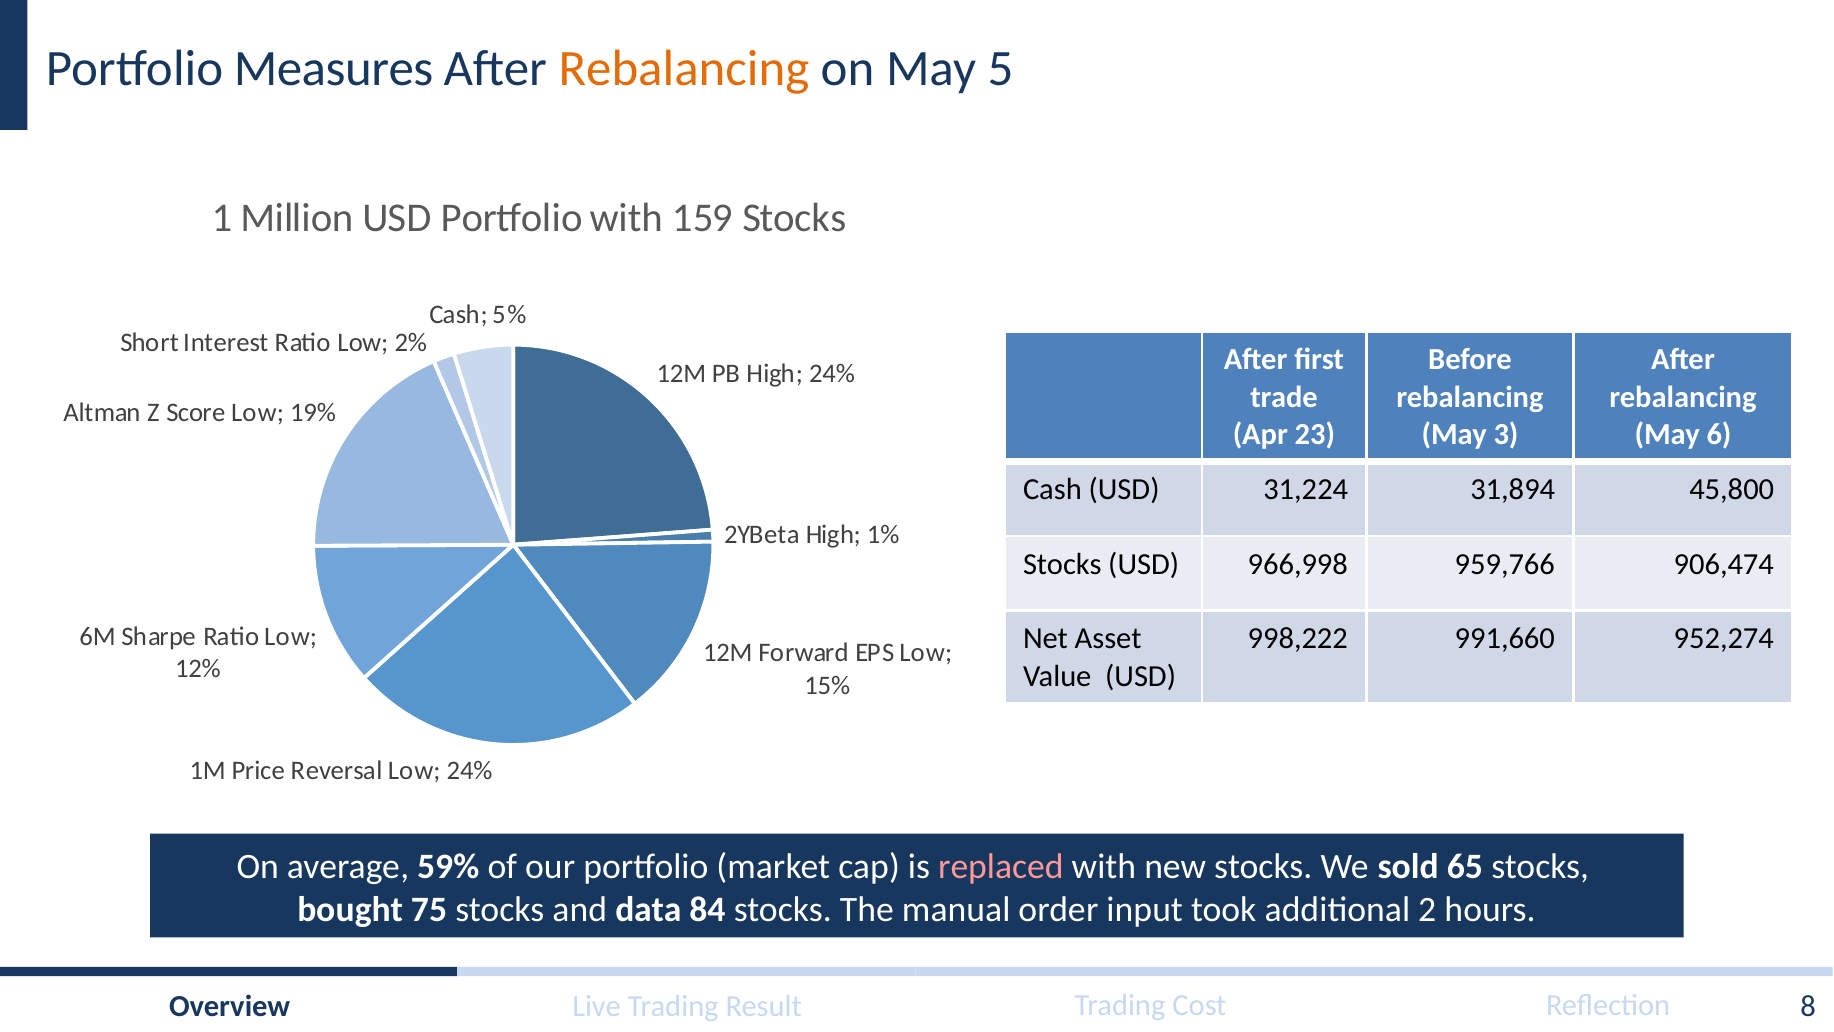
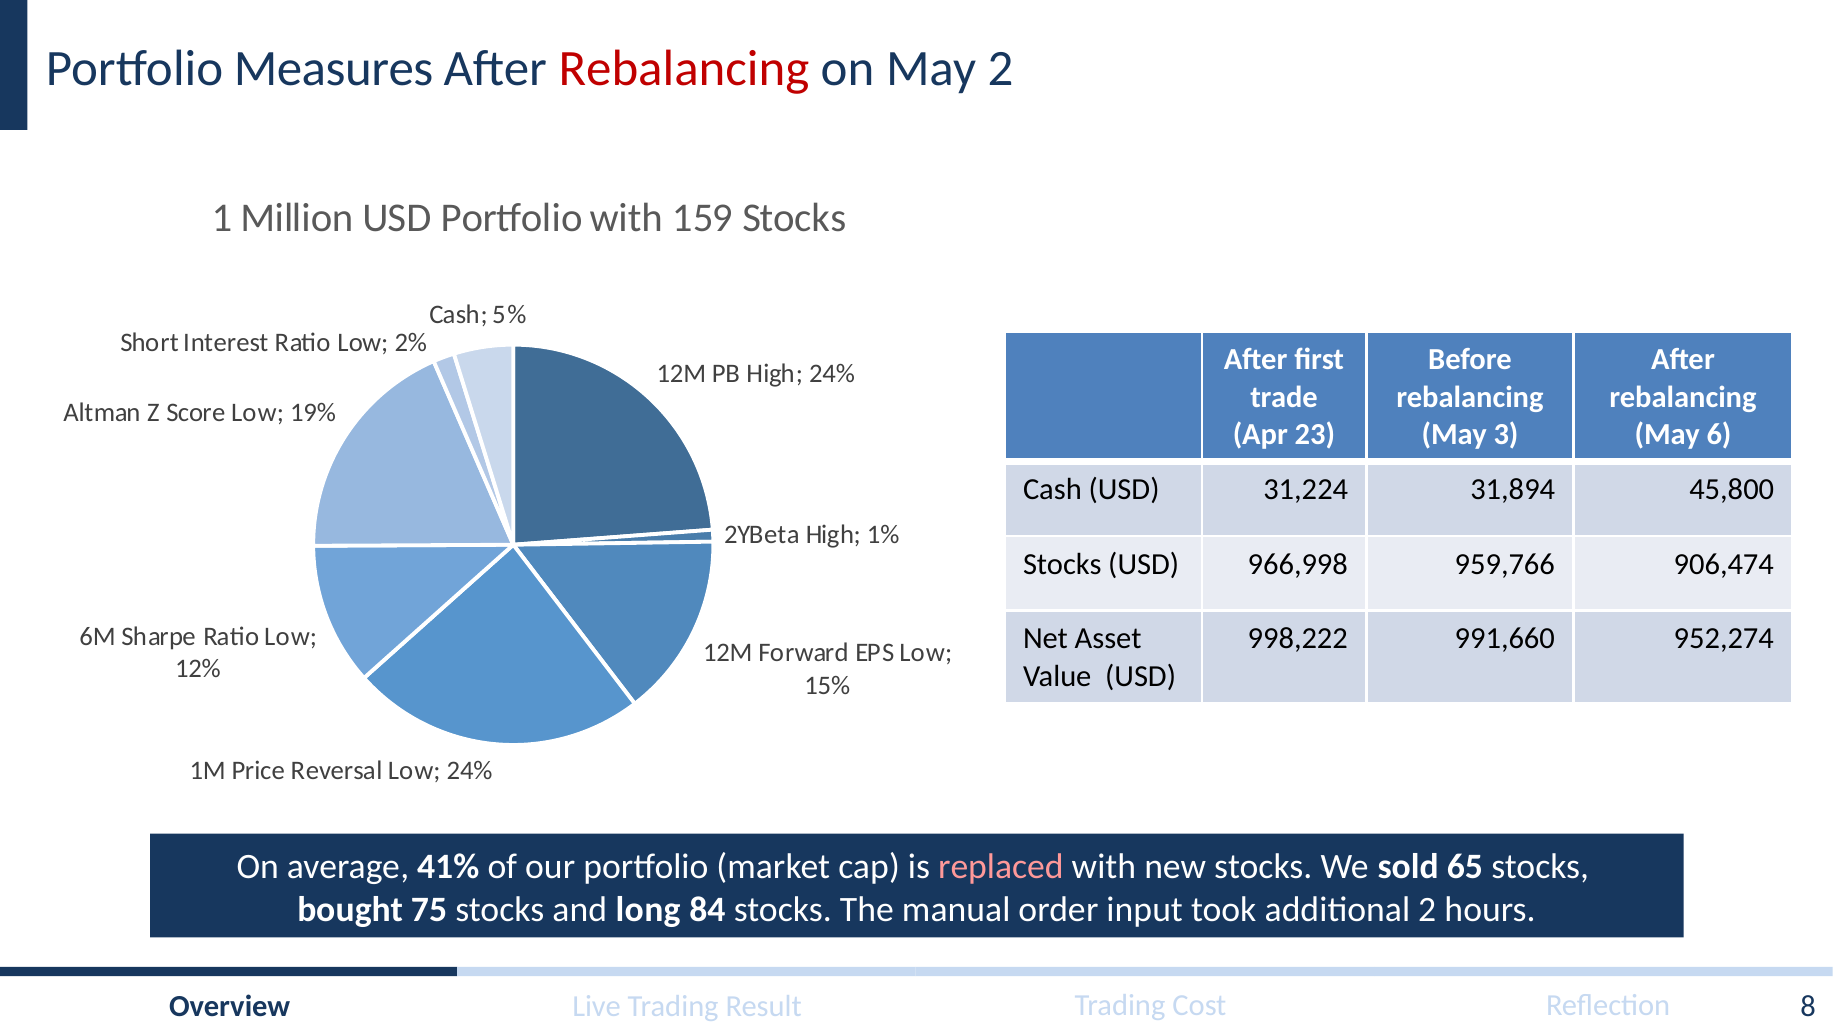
Rebalancing at (684, 69) colour: orange -> red
May 5: 5 -> 2
59%: 59% -> 41%
data: data -> long
